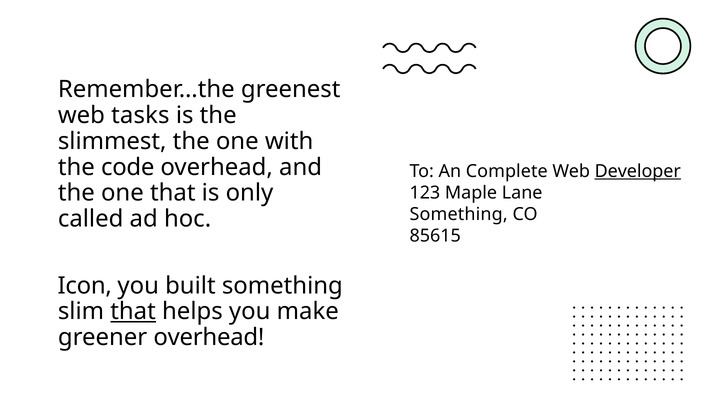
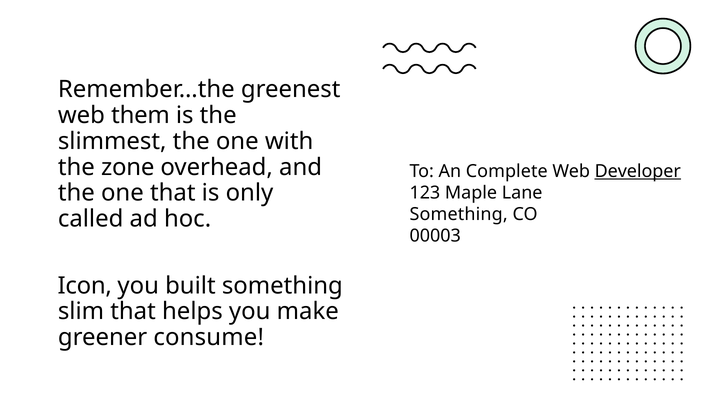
tasks: tasks -> them
code: code -> zone
85615: 85615 -> 00003
that at (133, 311) underline: present -> none
greener overhead: overhead -> consume
